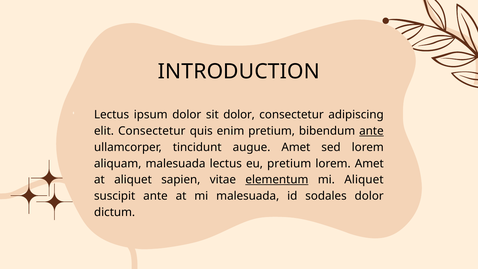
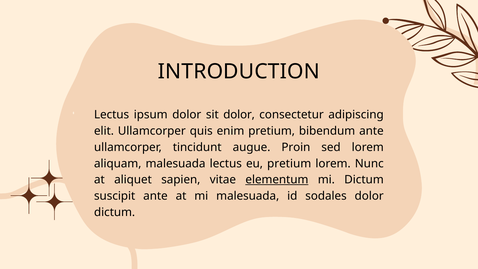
elit Consectetur: Consectetur -> Ullamcorper
ante at (371, 131) underline: present -> none
augue Amet: Amet -> Proin
lorem Amet: Amet -> Nunc
mi Aliquet: Aliquet -> Dictum
